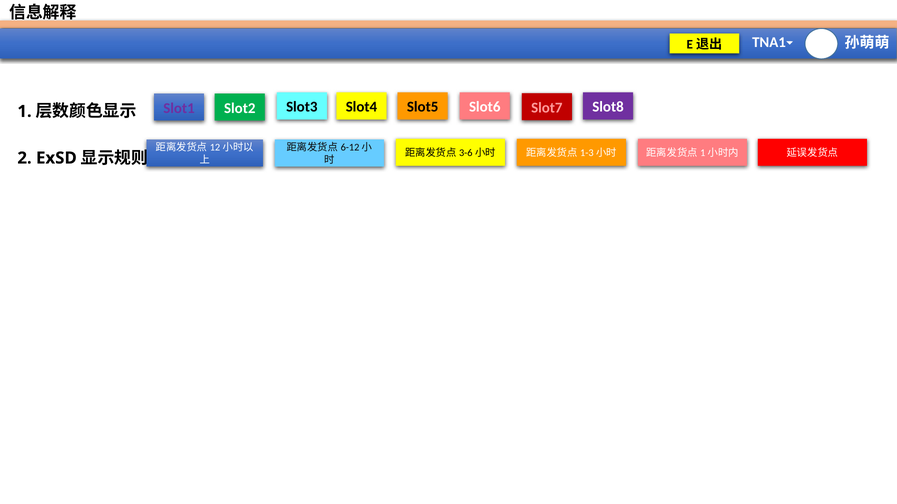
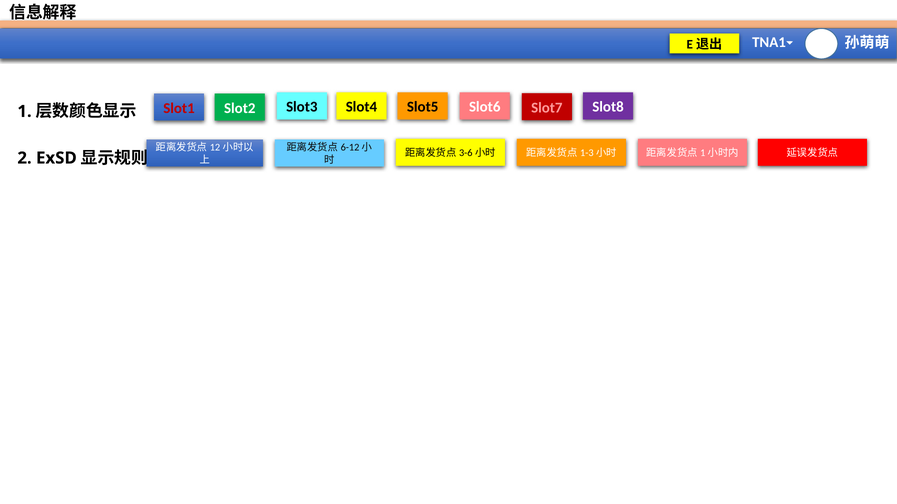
Slot1 colour: purple -> red
